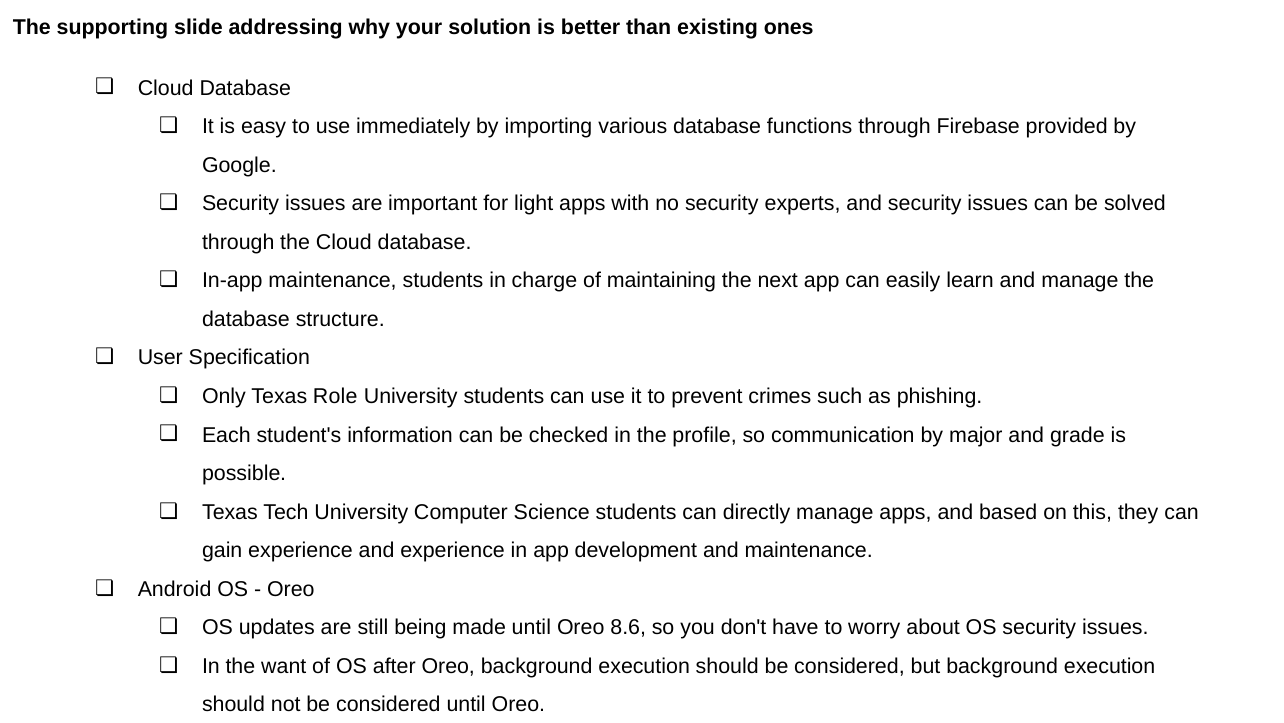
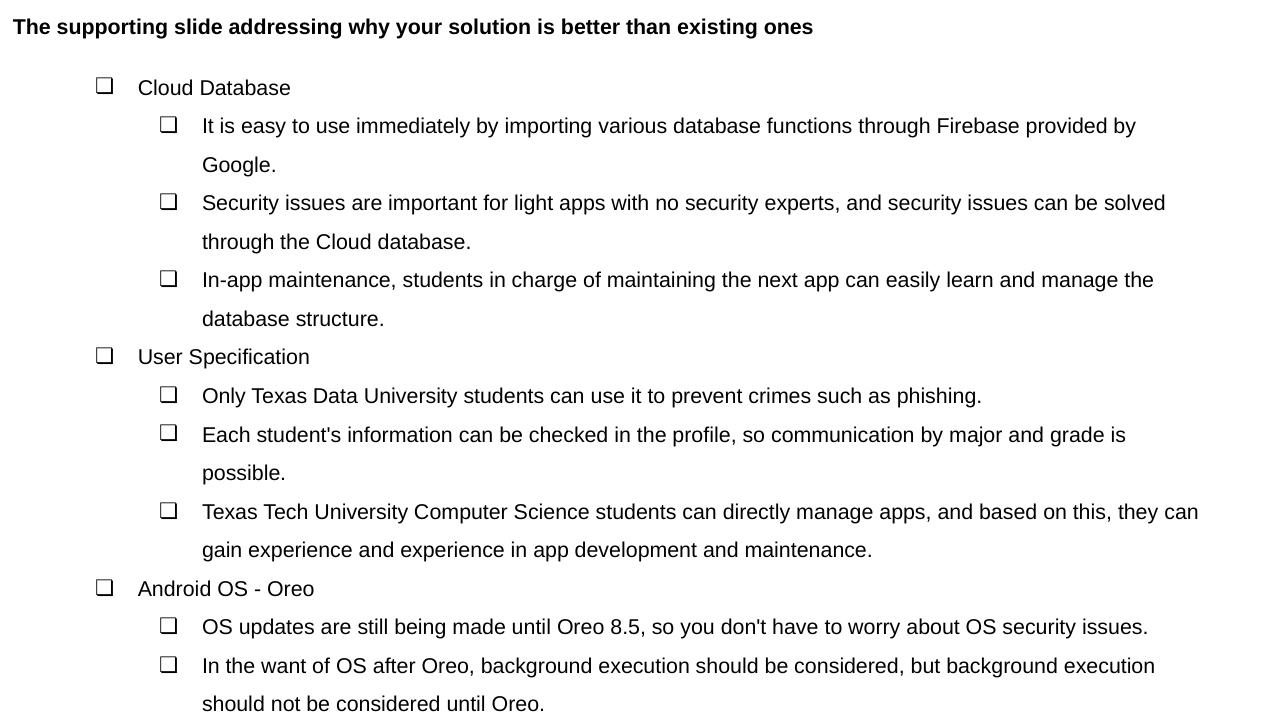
Role: Role -> Data
8.6: 8.6 -> 8.5
